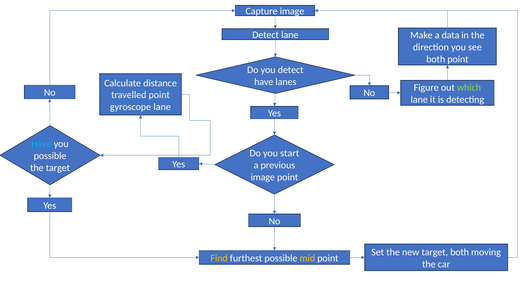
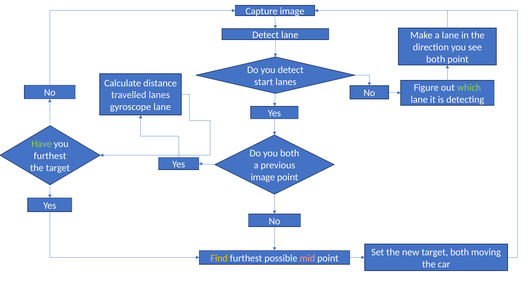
a data: data -> lane
have at (264, 82): have -> start
travelled point: point -> lanes
Have at (42, 144) colour: light blue -> light green
you start: start -> both
possible at (50, 156): possible -> furthest
mid colour: yellow -> pink
